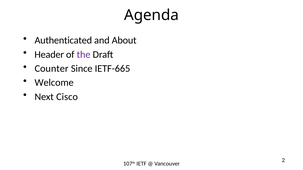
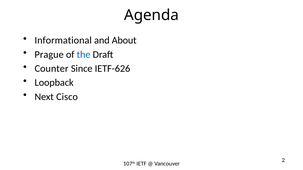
Authenticated: Authenticated -> Informational
Header: Header -> Prague
the colour: purple -> blue
IETF-665: IETF-665 -> IETF-626
Welcome: Welcome -> Loopback
